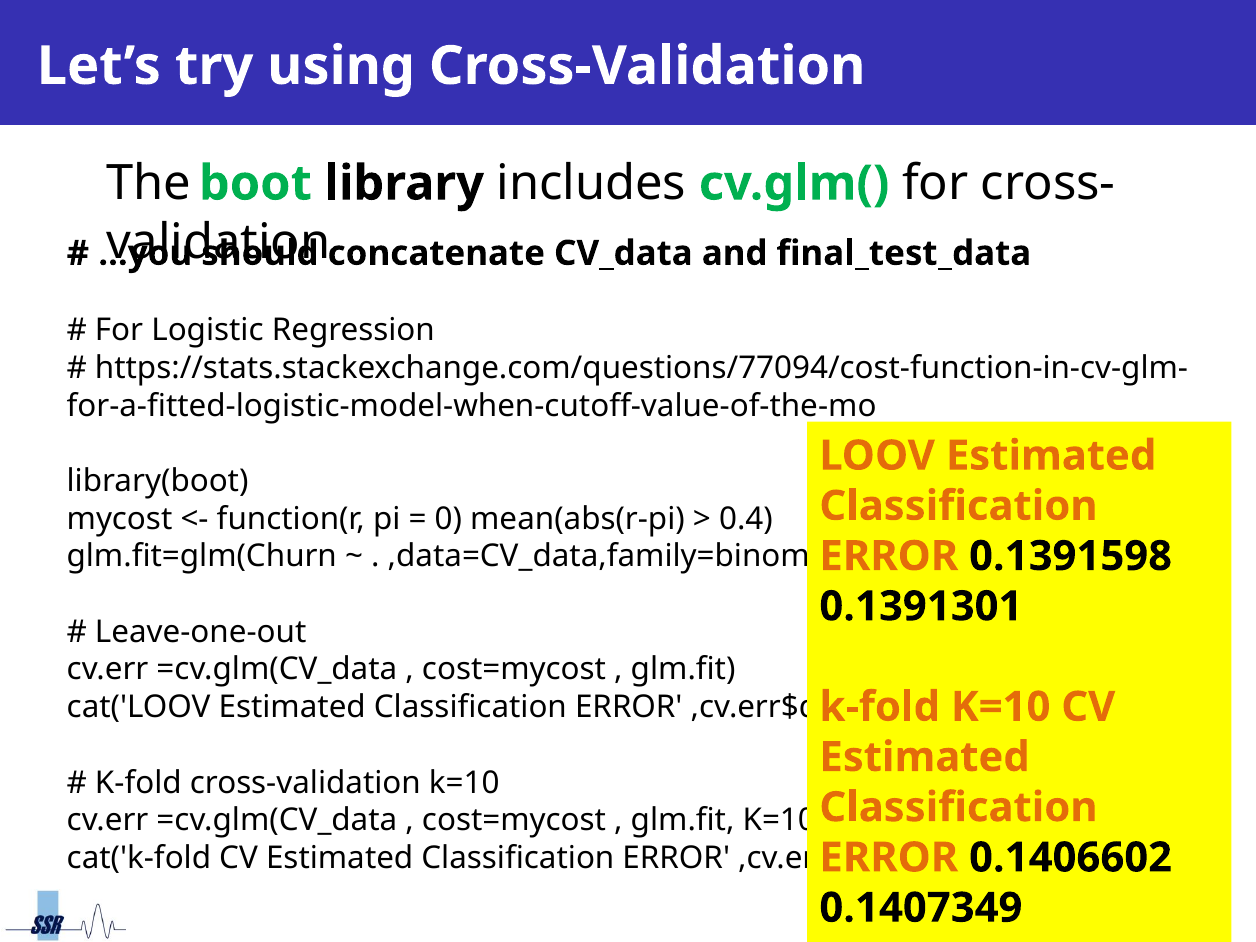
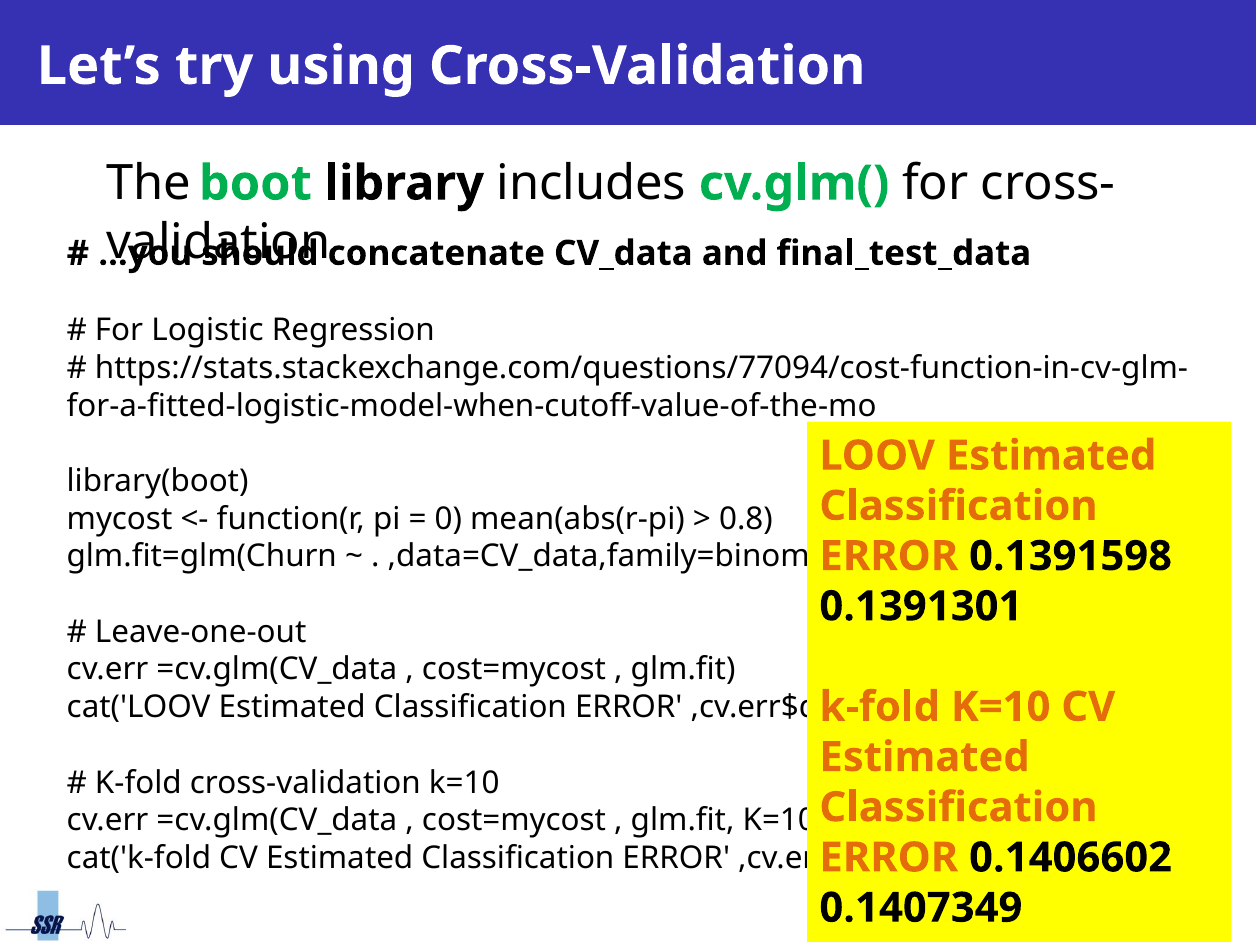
0.4: 0.4 -> 0.8
